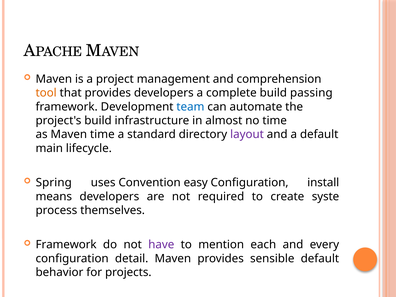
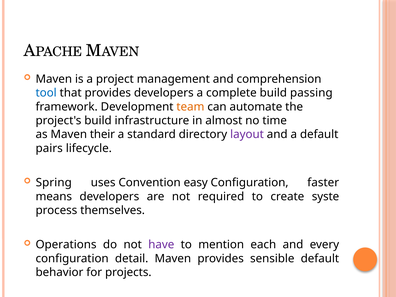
tool colour: orange -> blue
team colour: blue -> orange
Maven time: time -> their
main: main -> pairs
install: install -> faster
Framework at (66, 245): Framework -> Operations
